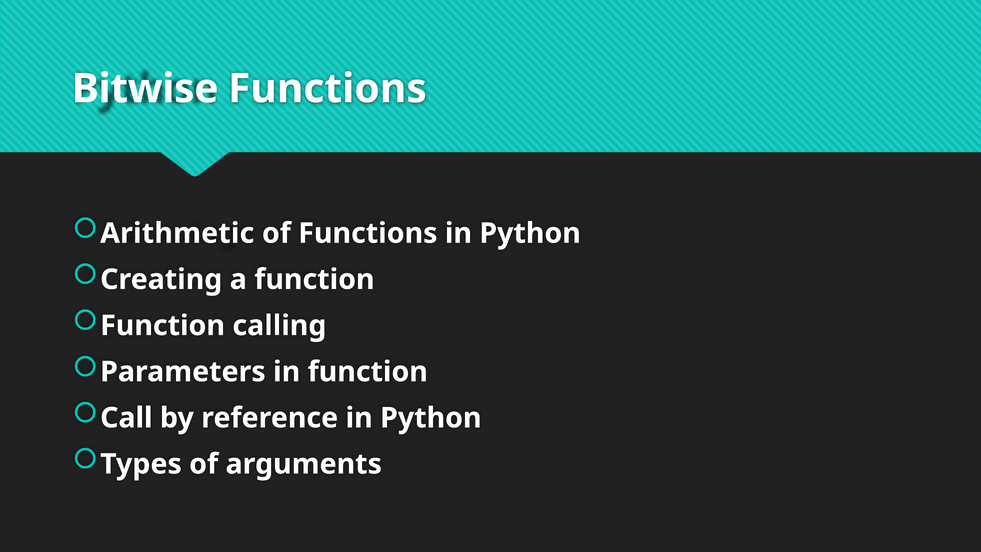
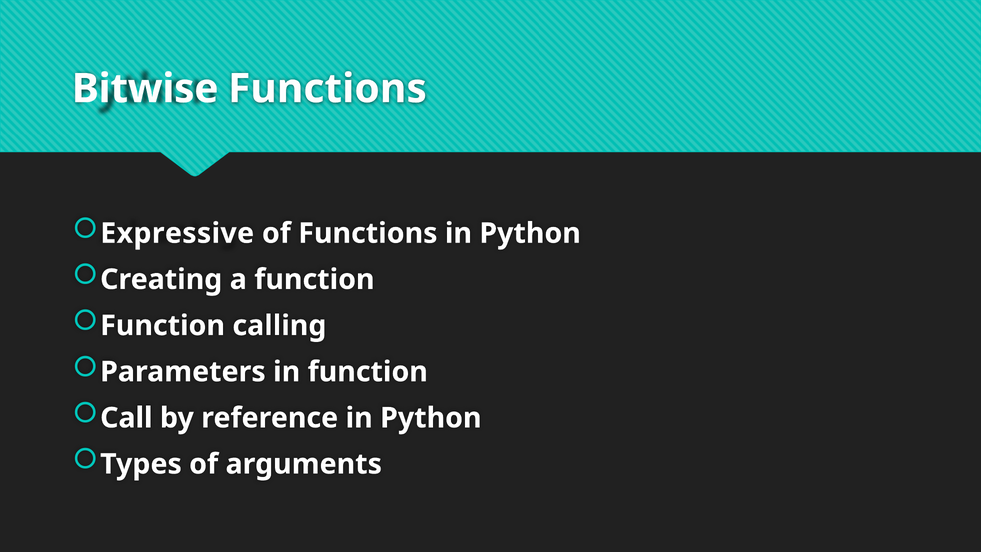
Arithmetic: Arithmetic -> Expressive
